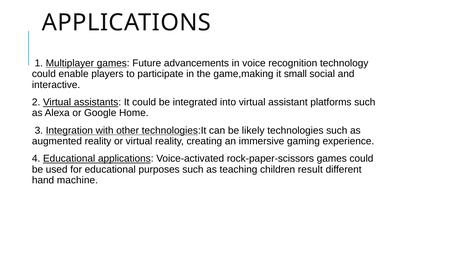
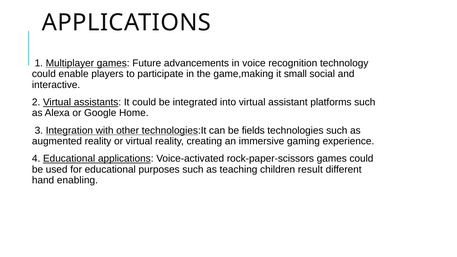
likely: likely -> fields
machine: machine -> enabling
